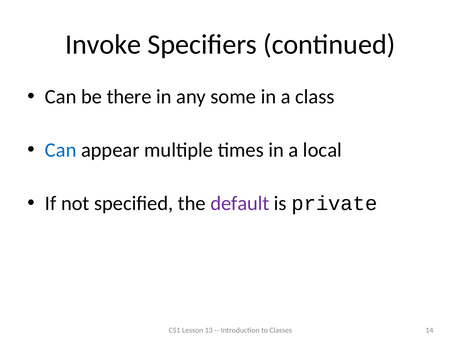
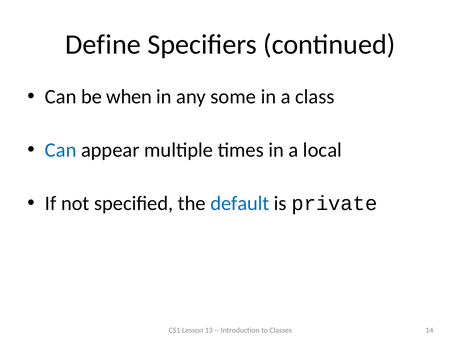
Invoke: Invoke -> Define
there: there -> when
default colour: purple -> blue
